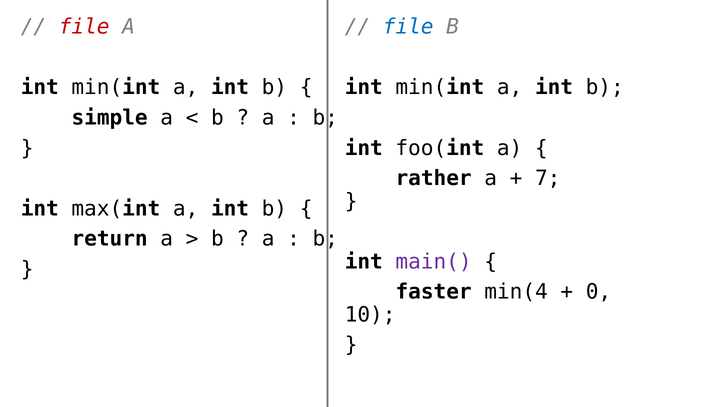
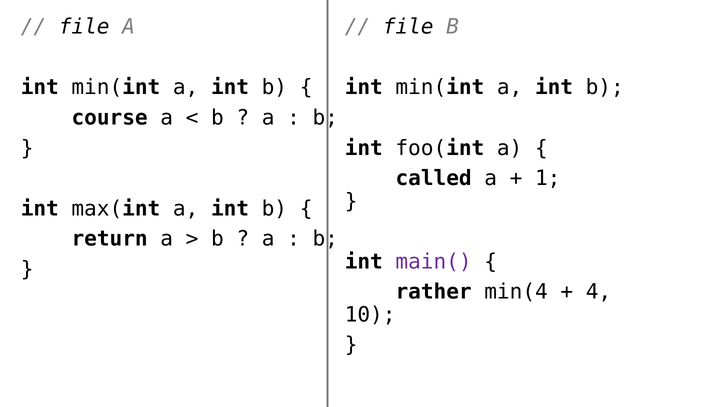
file at (84, 27) colour: red -> black
file at (408, 27) colour: blue -> black
simple: simple -> course
rather: rather -> called
7: 7 -> 1
faster: faster -> rather
0: 0 -> 4
